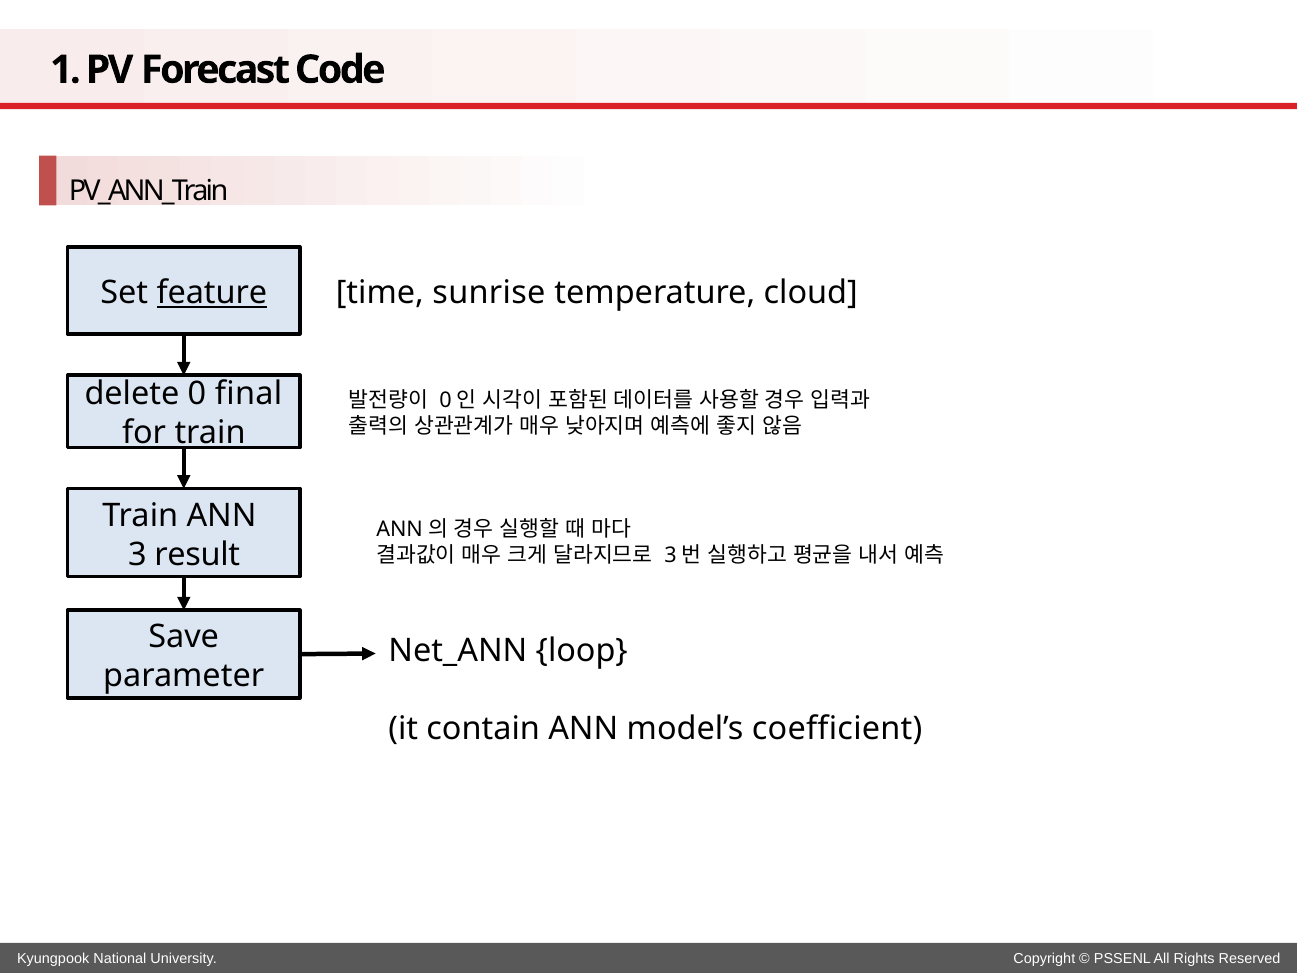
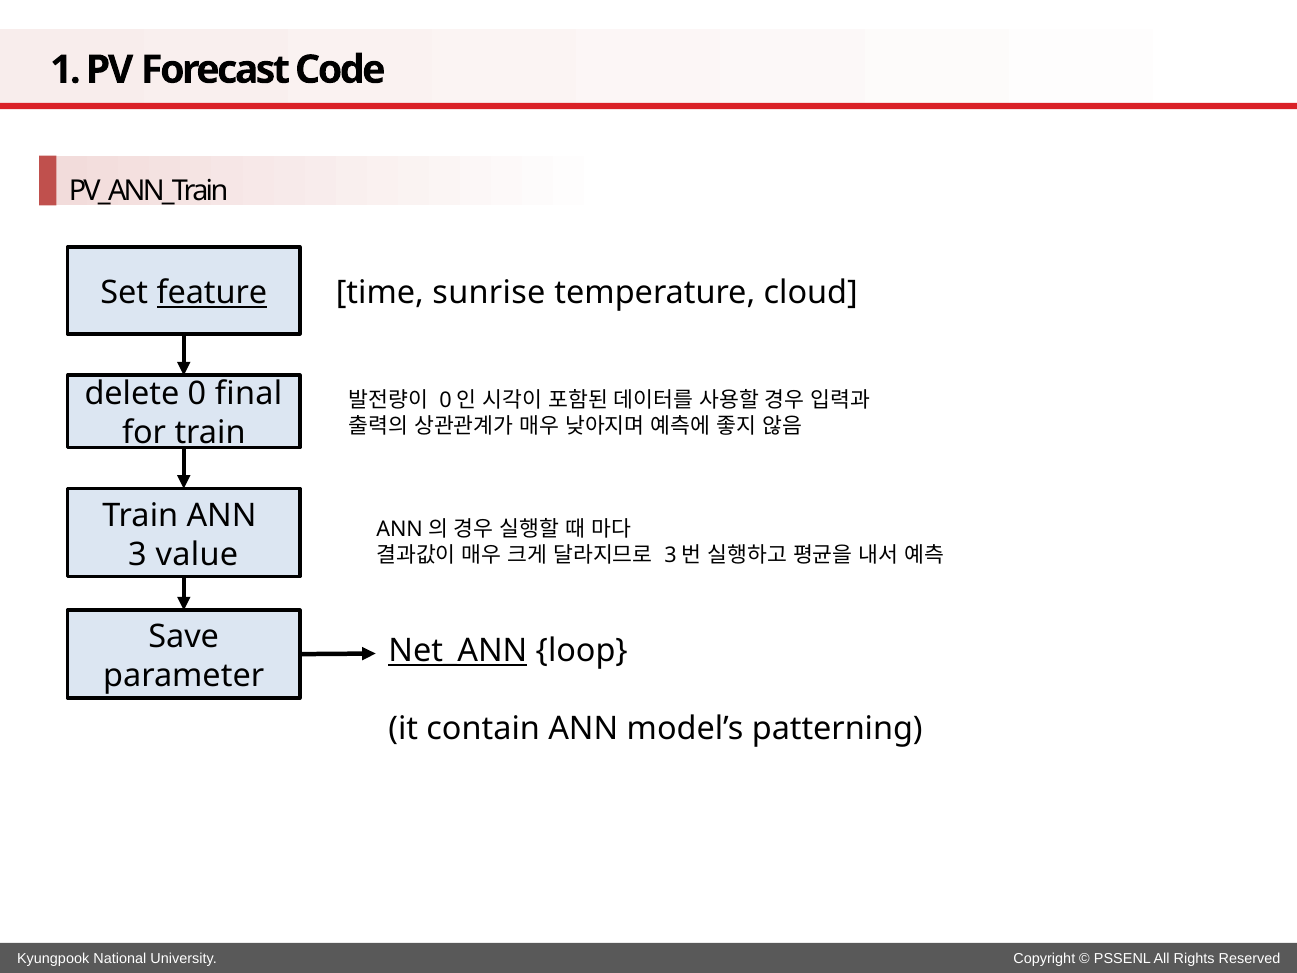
result: result -> value
Net_ANN underline: none -> present
coefficient: coefficient -> patterning
